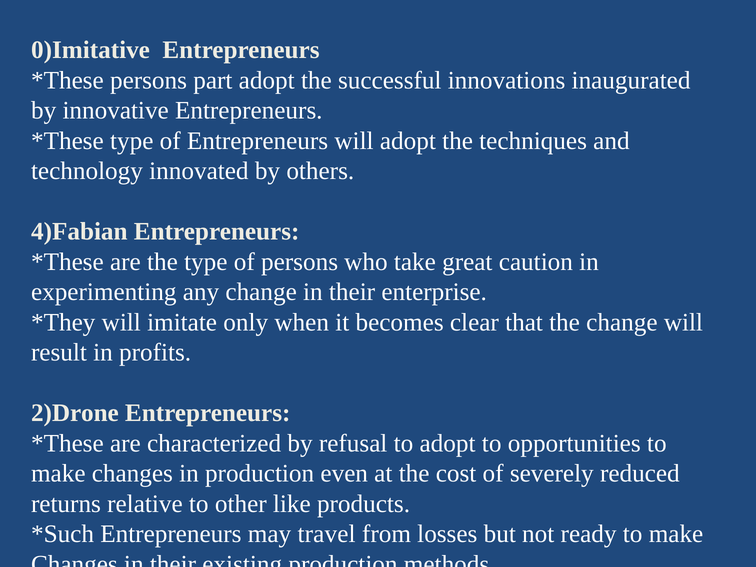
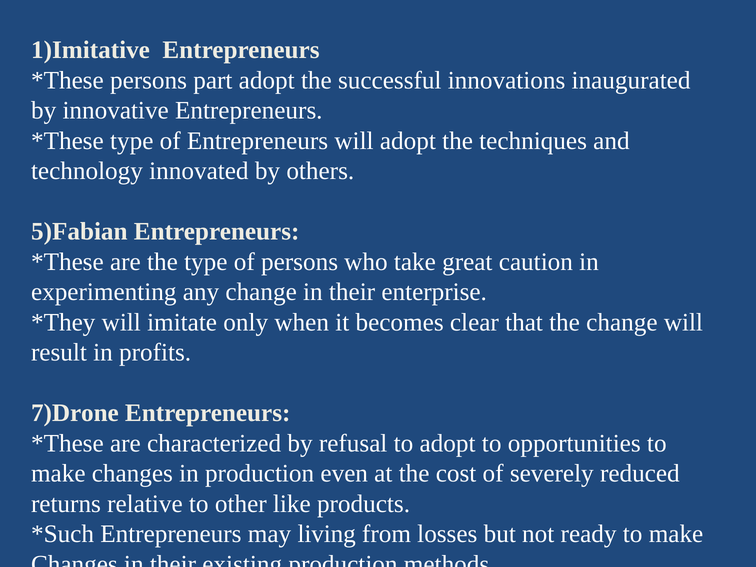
0)Imitative: 0)Imitative -> 1)Imitative
4)Fabian: 4)Fabian -> 5)Fabian
2)Drone: 2)Drone -> 7)Drone
travel: travel -> living
